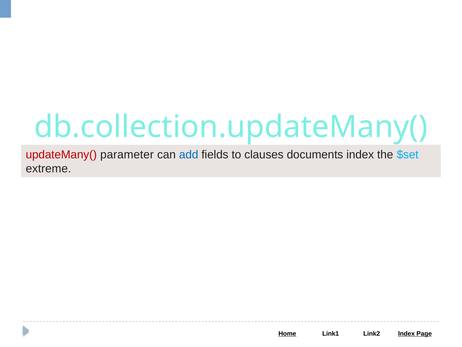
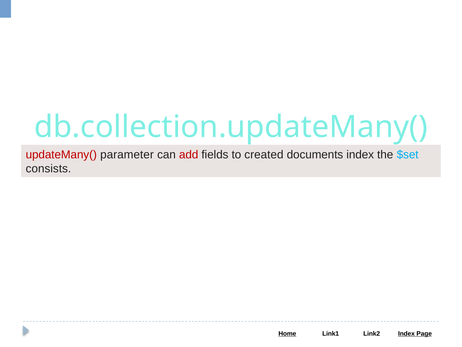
add colour: blue -> red
clauses: clauses -> created
extreme: extreme -> consists
